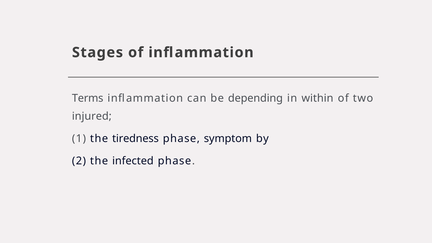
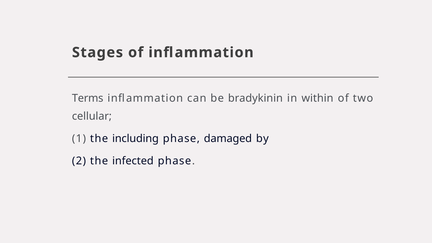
depending: depending -> bradykinin
injured: injured -> cellular
tiredness: tiredness -> including
symptom: symptom -> damaged
